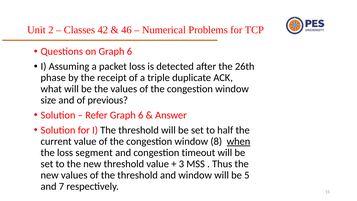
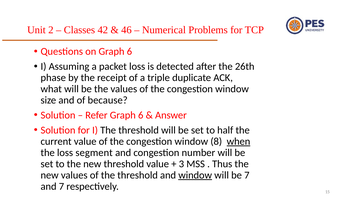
previous: previous -> because
timeout: timeout -> number
window at (195, 175) underline: none -> present
be 5: 5 -> 7
